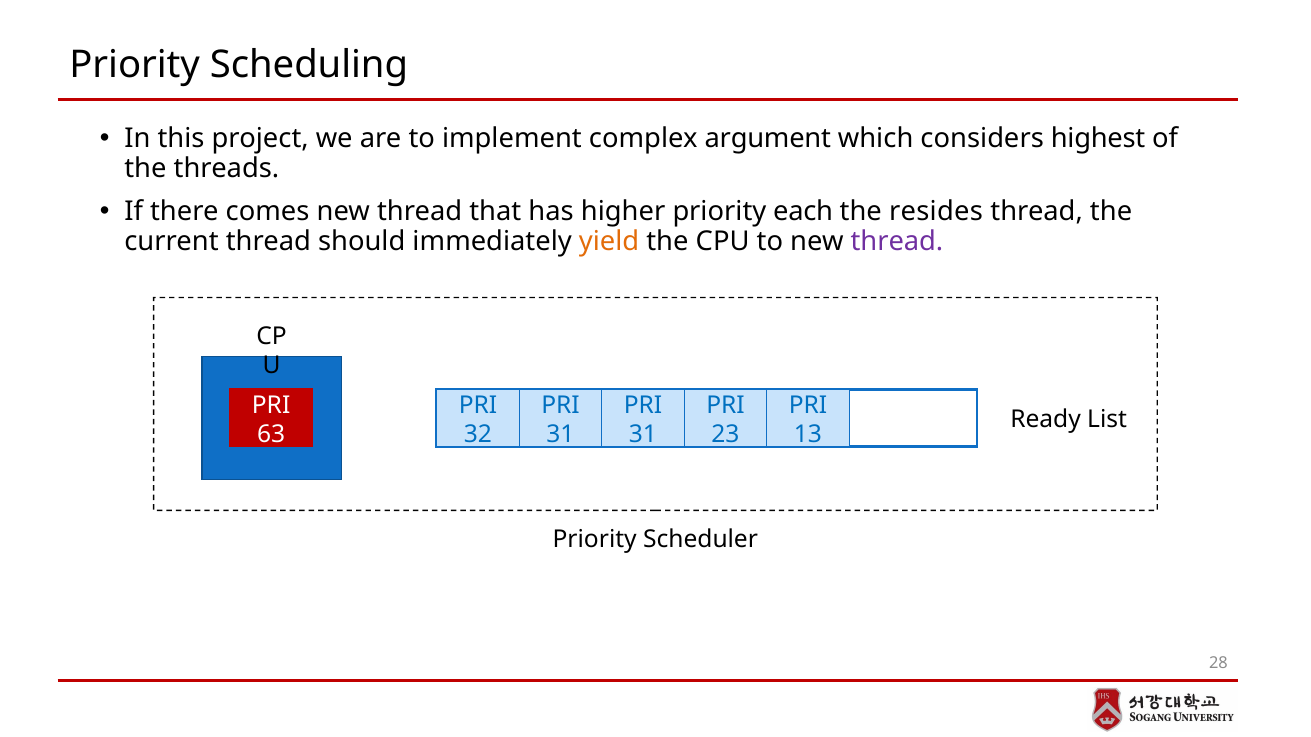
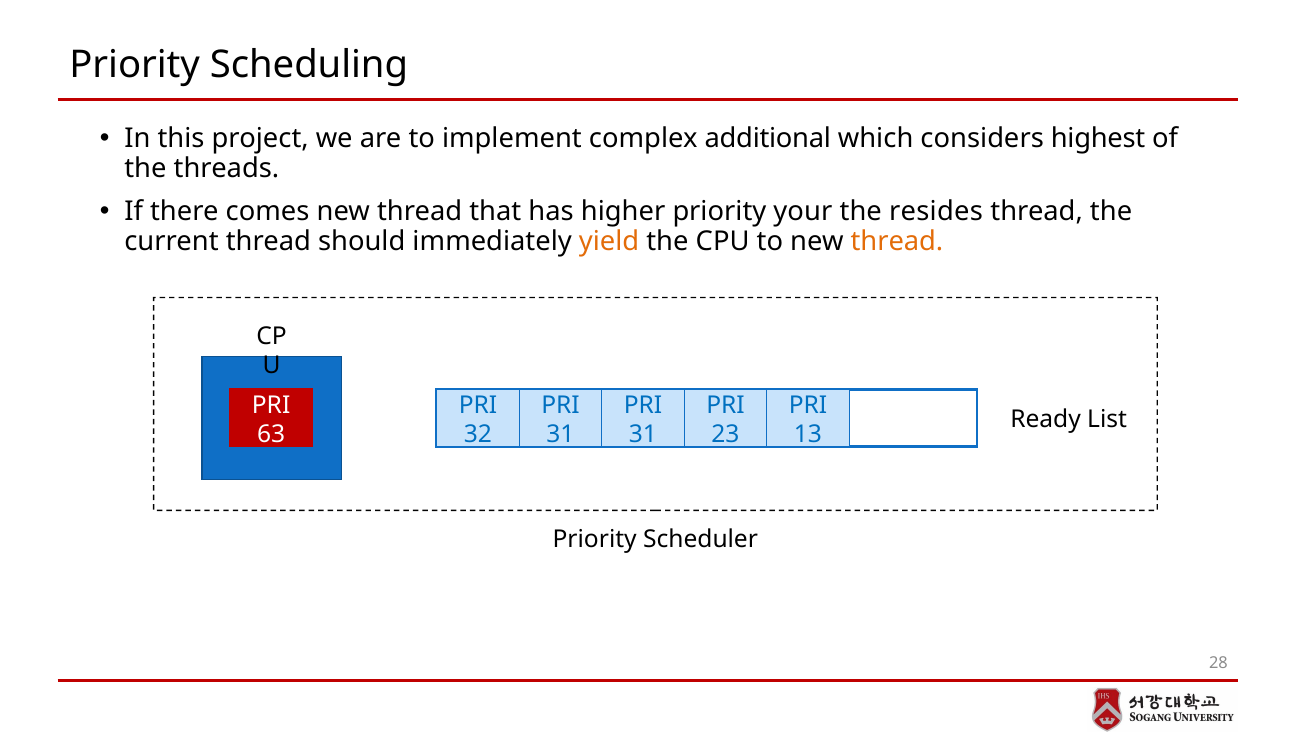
argument: argument -> additional
each: each -> your
thread at (897, 241) colour: purple -> orange
